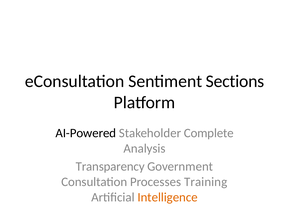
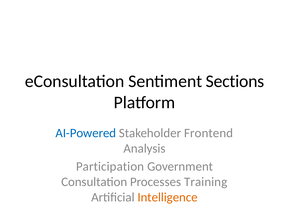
AI-Powered colour: black -> blue
Complete: Complete -> Frontend
Transparency: Transparency -> Participation
